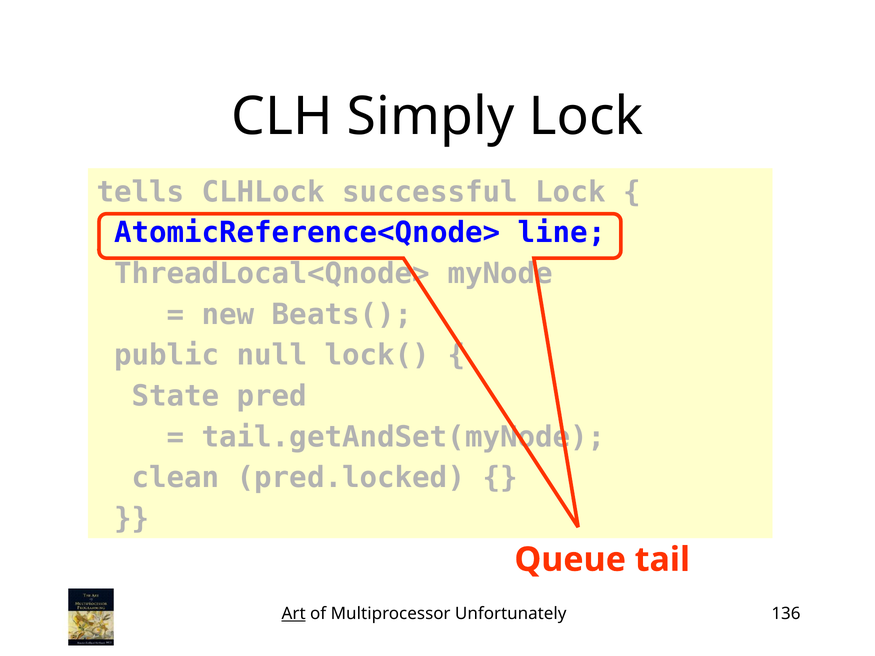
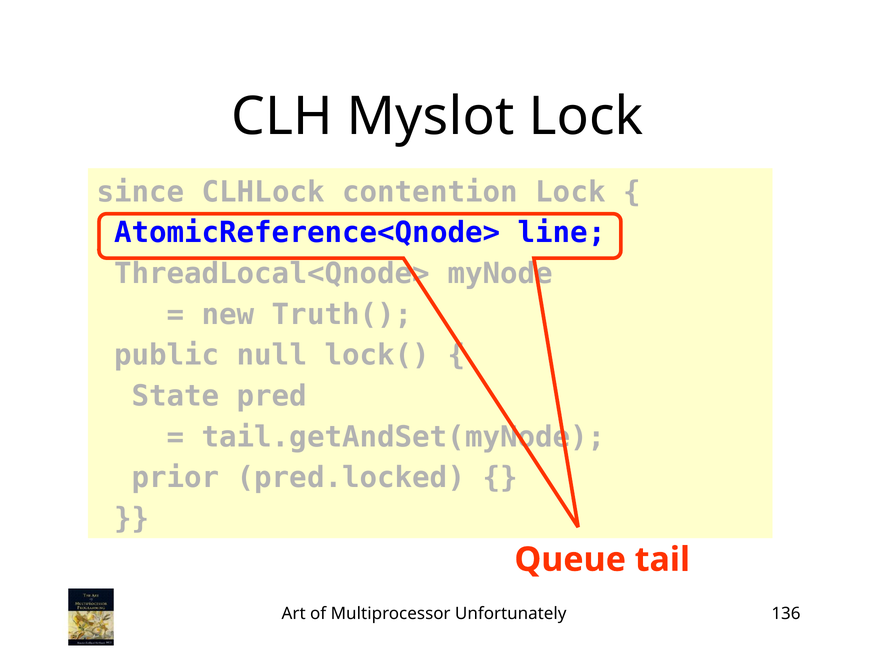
Simply: Simply -> Myslot
tells: tells -> since
successful: successful -> contention
Beats(: Beats( -> Truth(
clean: clean -> prior
Art underline: present -> none
